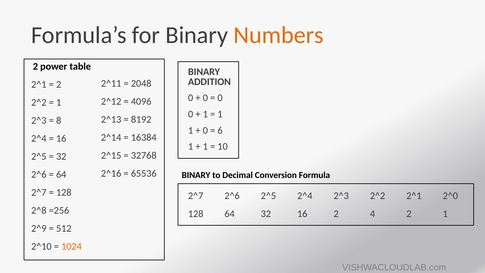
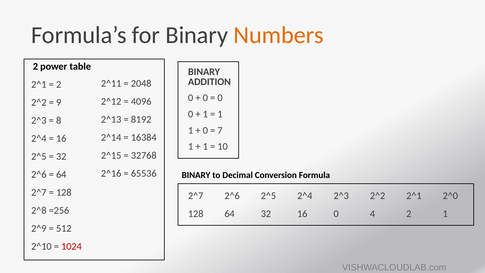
1 at (59, 102): 1 -> 9
6: 6 -> 7
16 2: 2 -> 0
1024 colour: orange -> red
